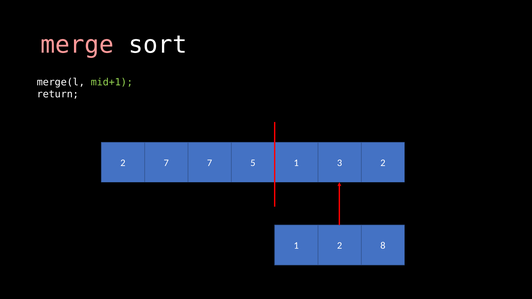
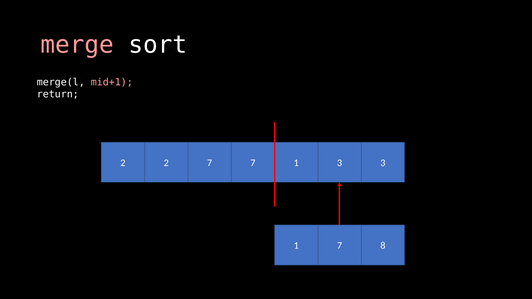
mid+1 colour: light green -> pink
2 7: 7 -> 2
7 5: 5 -> 7
3 2: 2 -> 3
1 2: 2 -> 7
